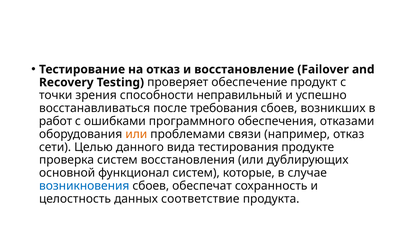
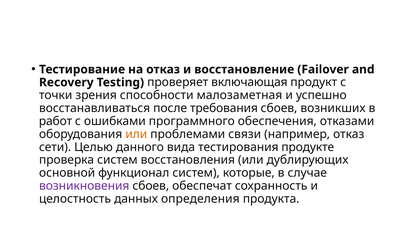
обеспечение: обеспечение -> включающая
неправильный: неправильный -> малозаметная
возникновения colour: blue -> purple
соответствие: соответствие -> определения
